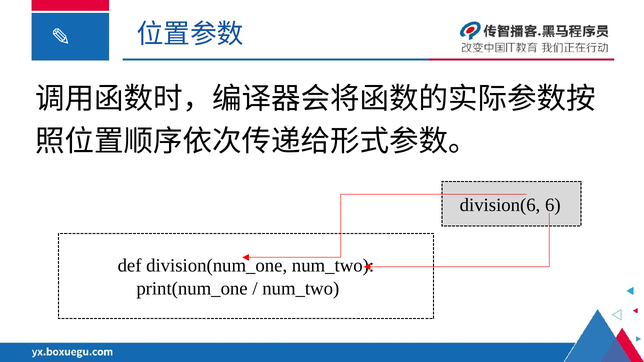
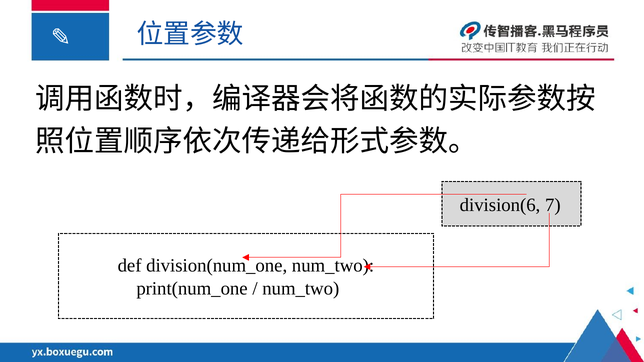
6: 6 -> 7
